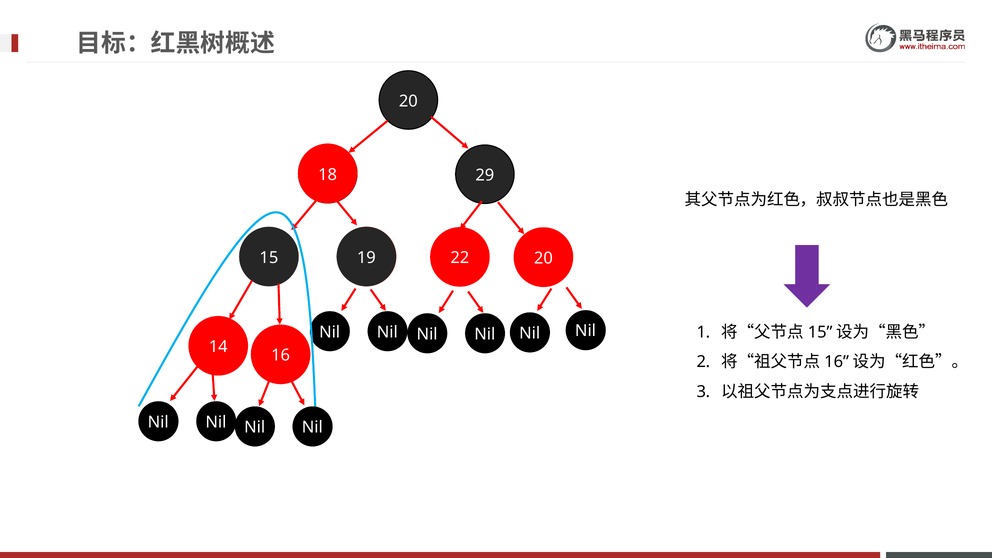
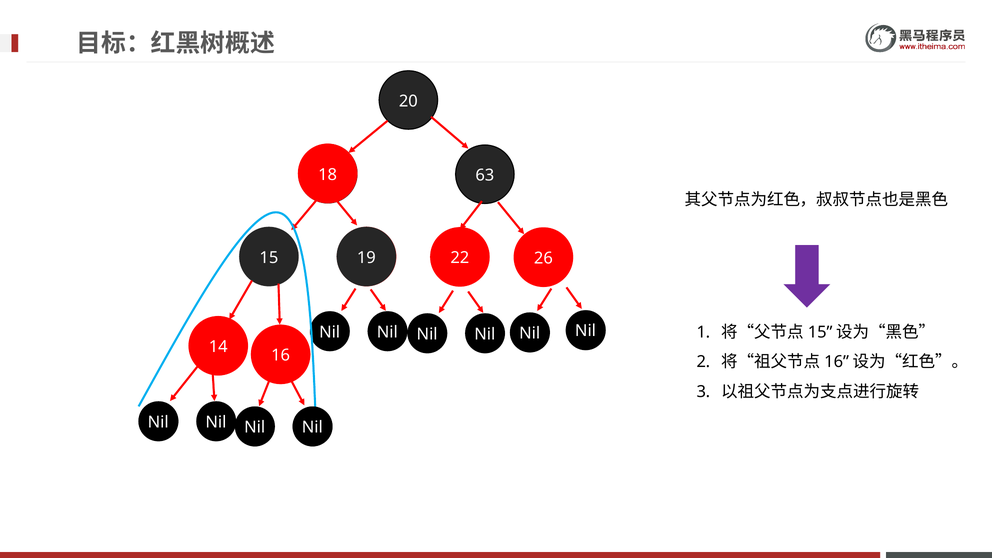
29: 29 -> 63
22 20: 20 -> 26
